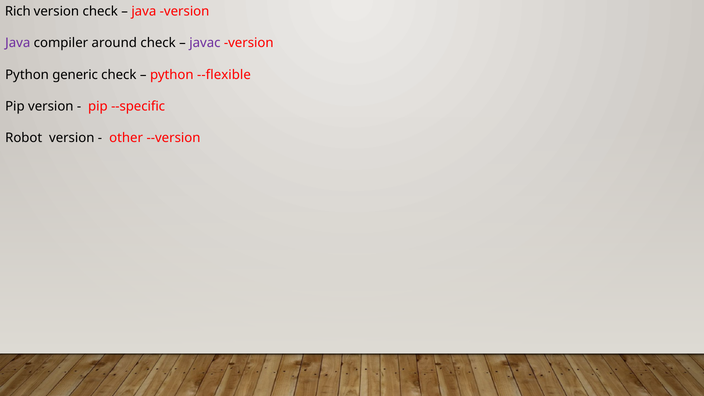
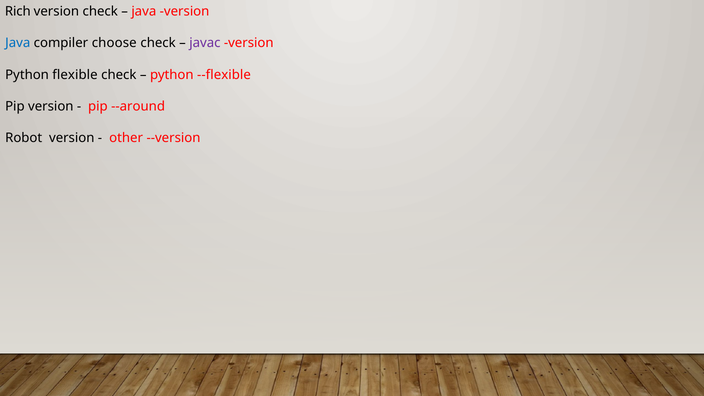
Java at (18, 43) colour: purple -> blue
around: around -> choose
generic: generic -> flexible
--specific: --specific -> --around
